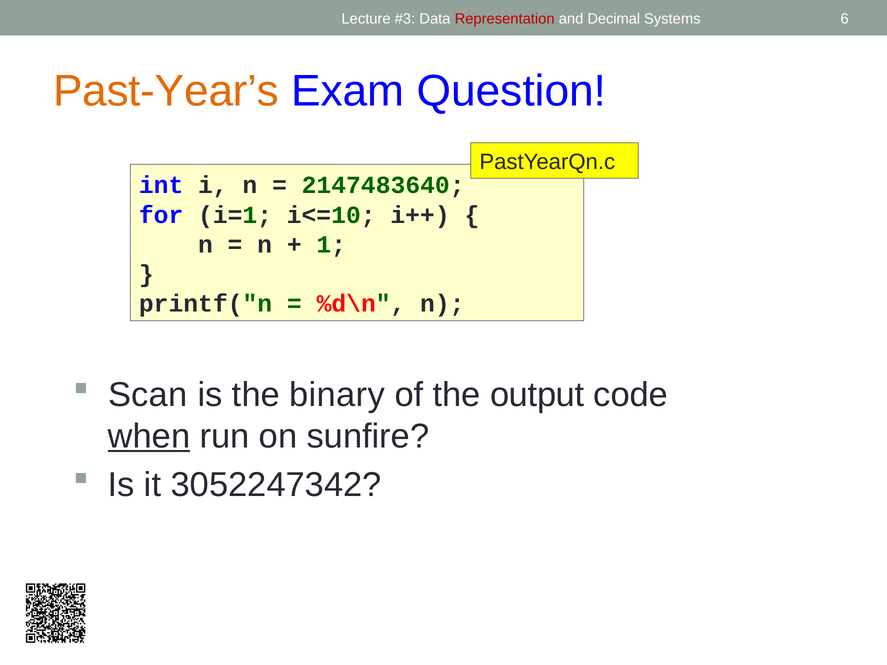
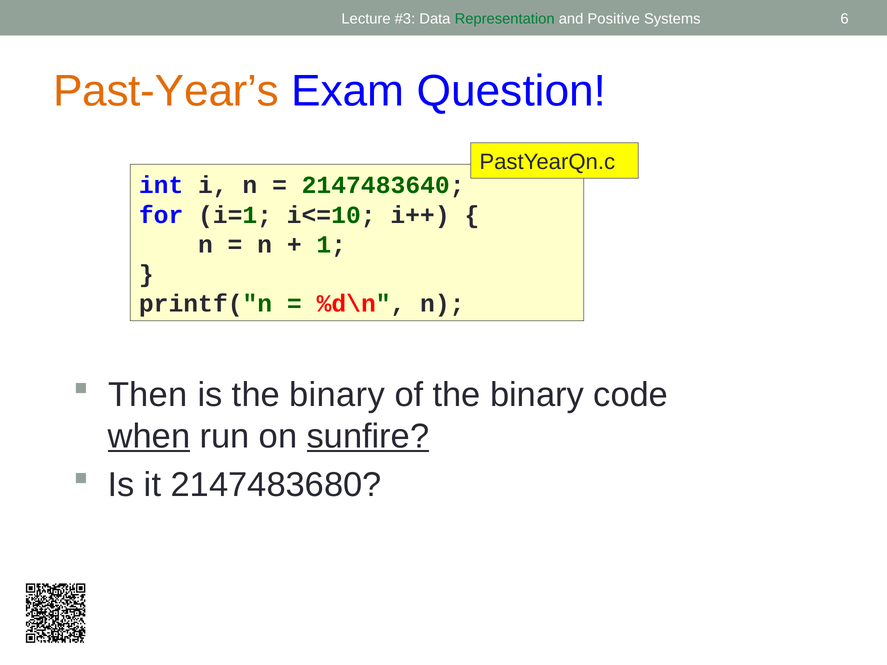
Representation colour: red -> green
Decimal: Decimal -> Positive
Scan: Scan -> Then
of the output: output -> binary
sunfire underline: none -> present
3052247342: 3052247342 -> 2147483680
